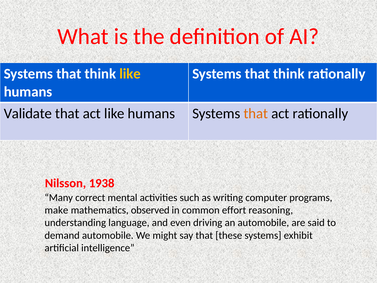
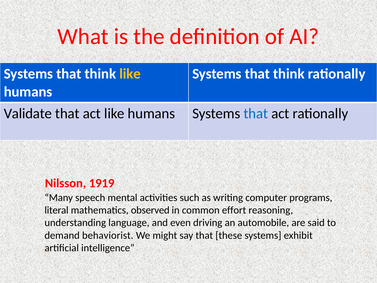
that at (256, 113) colour: orange -> blue
1938: 1938 -> 1919
correct: correct -> speech
make: make -> literal
demand automobile: automobile -> behaviorist
